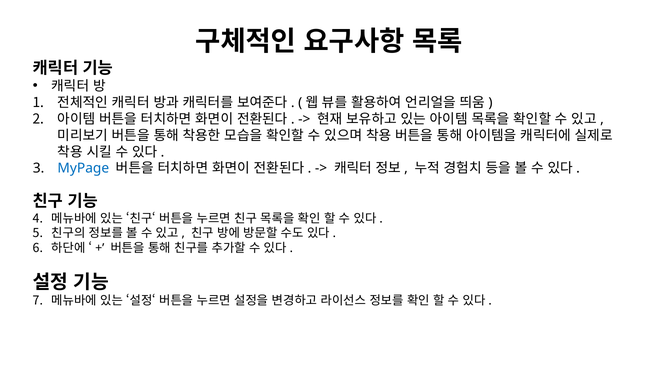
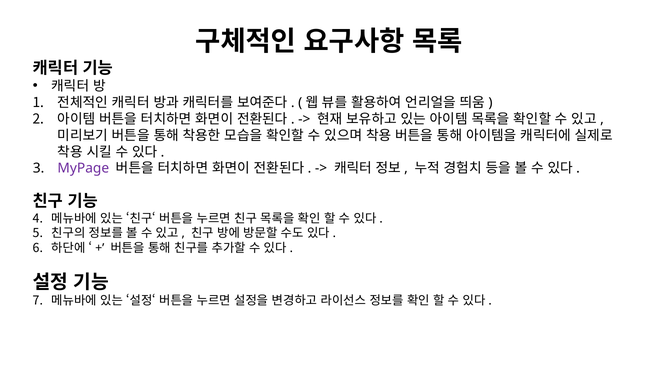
MyPage colour: blue -> purple
